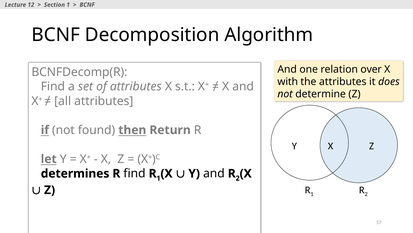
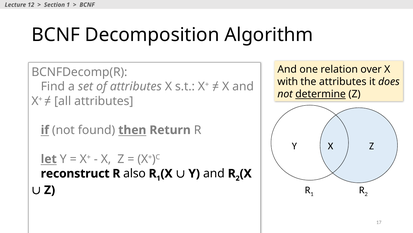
determine underline: none -> present
determines: determines -> reconstruct
R find: find -> also
